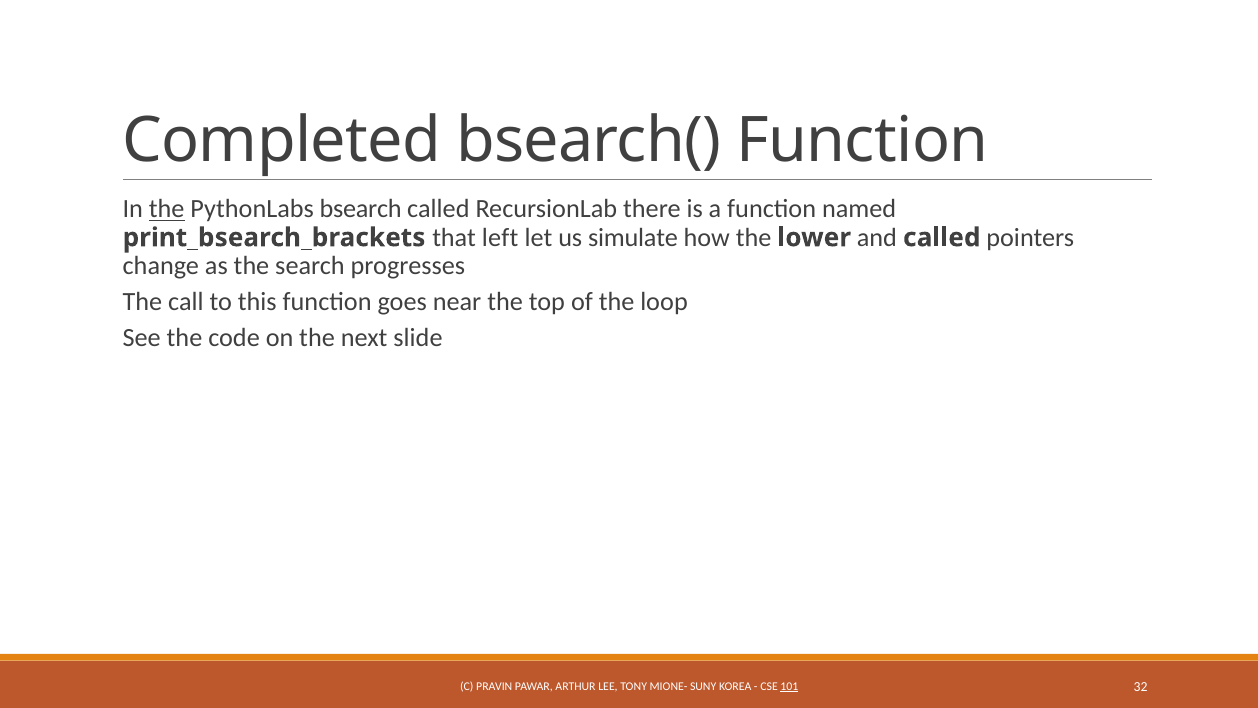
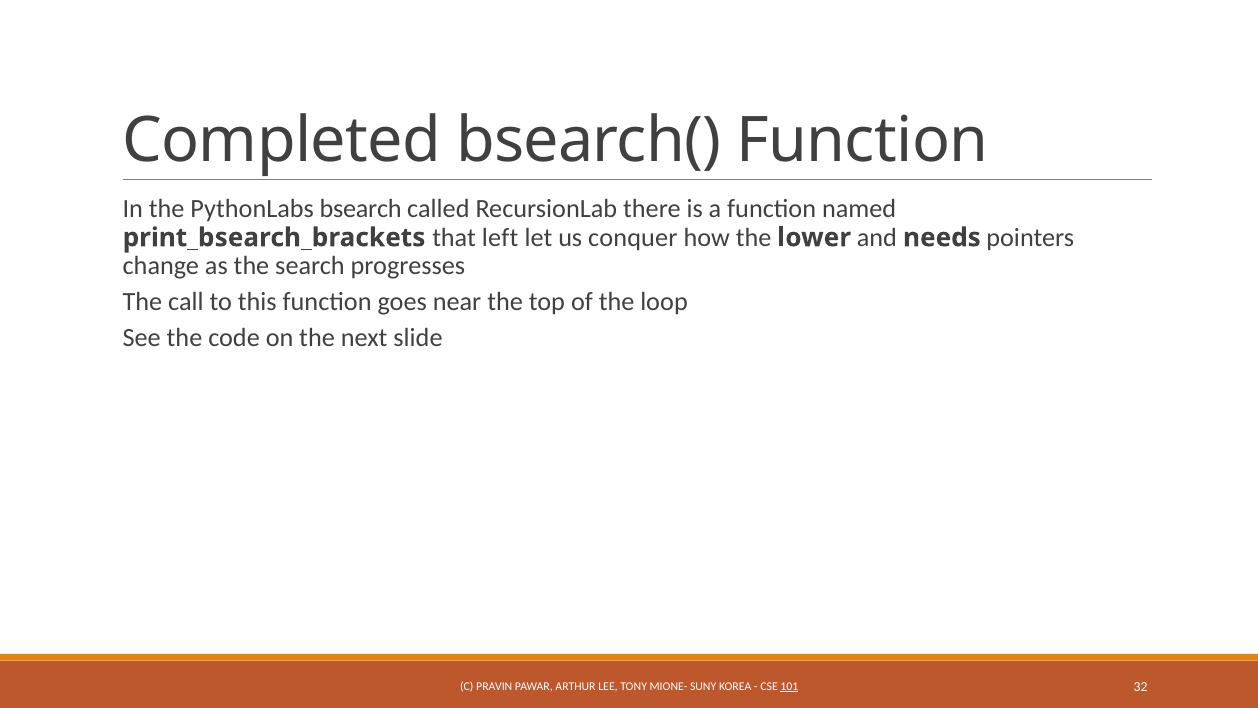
the at (167, 209) underline: present -> none
simulate: simulate -> conquer
and called: called -> needs
